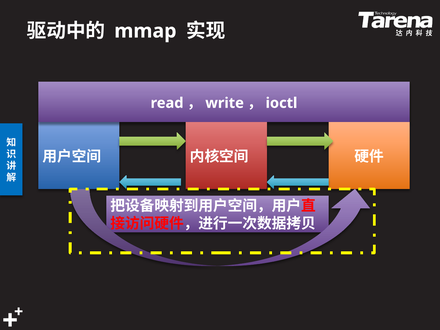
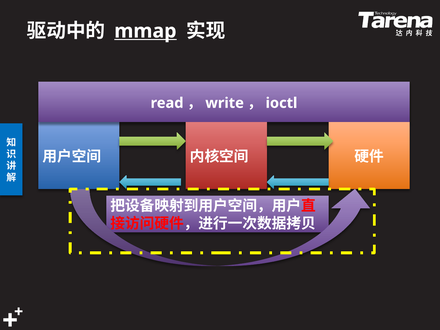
mmap underline: none -> present
